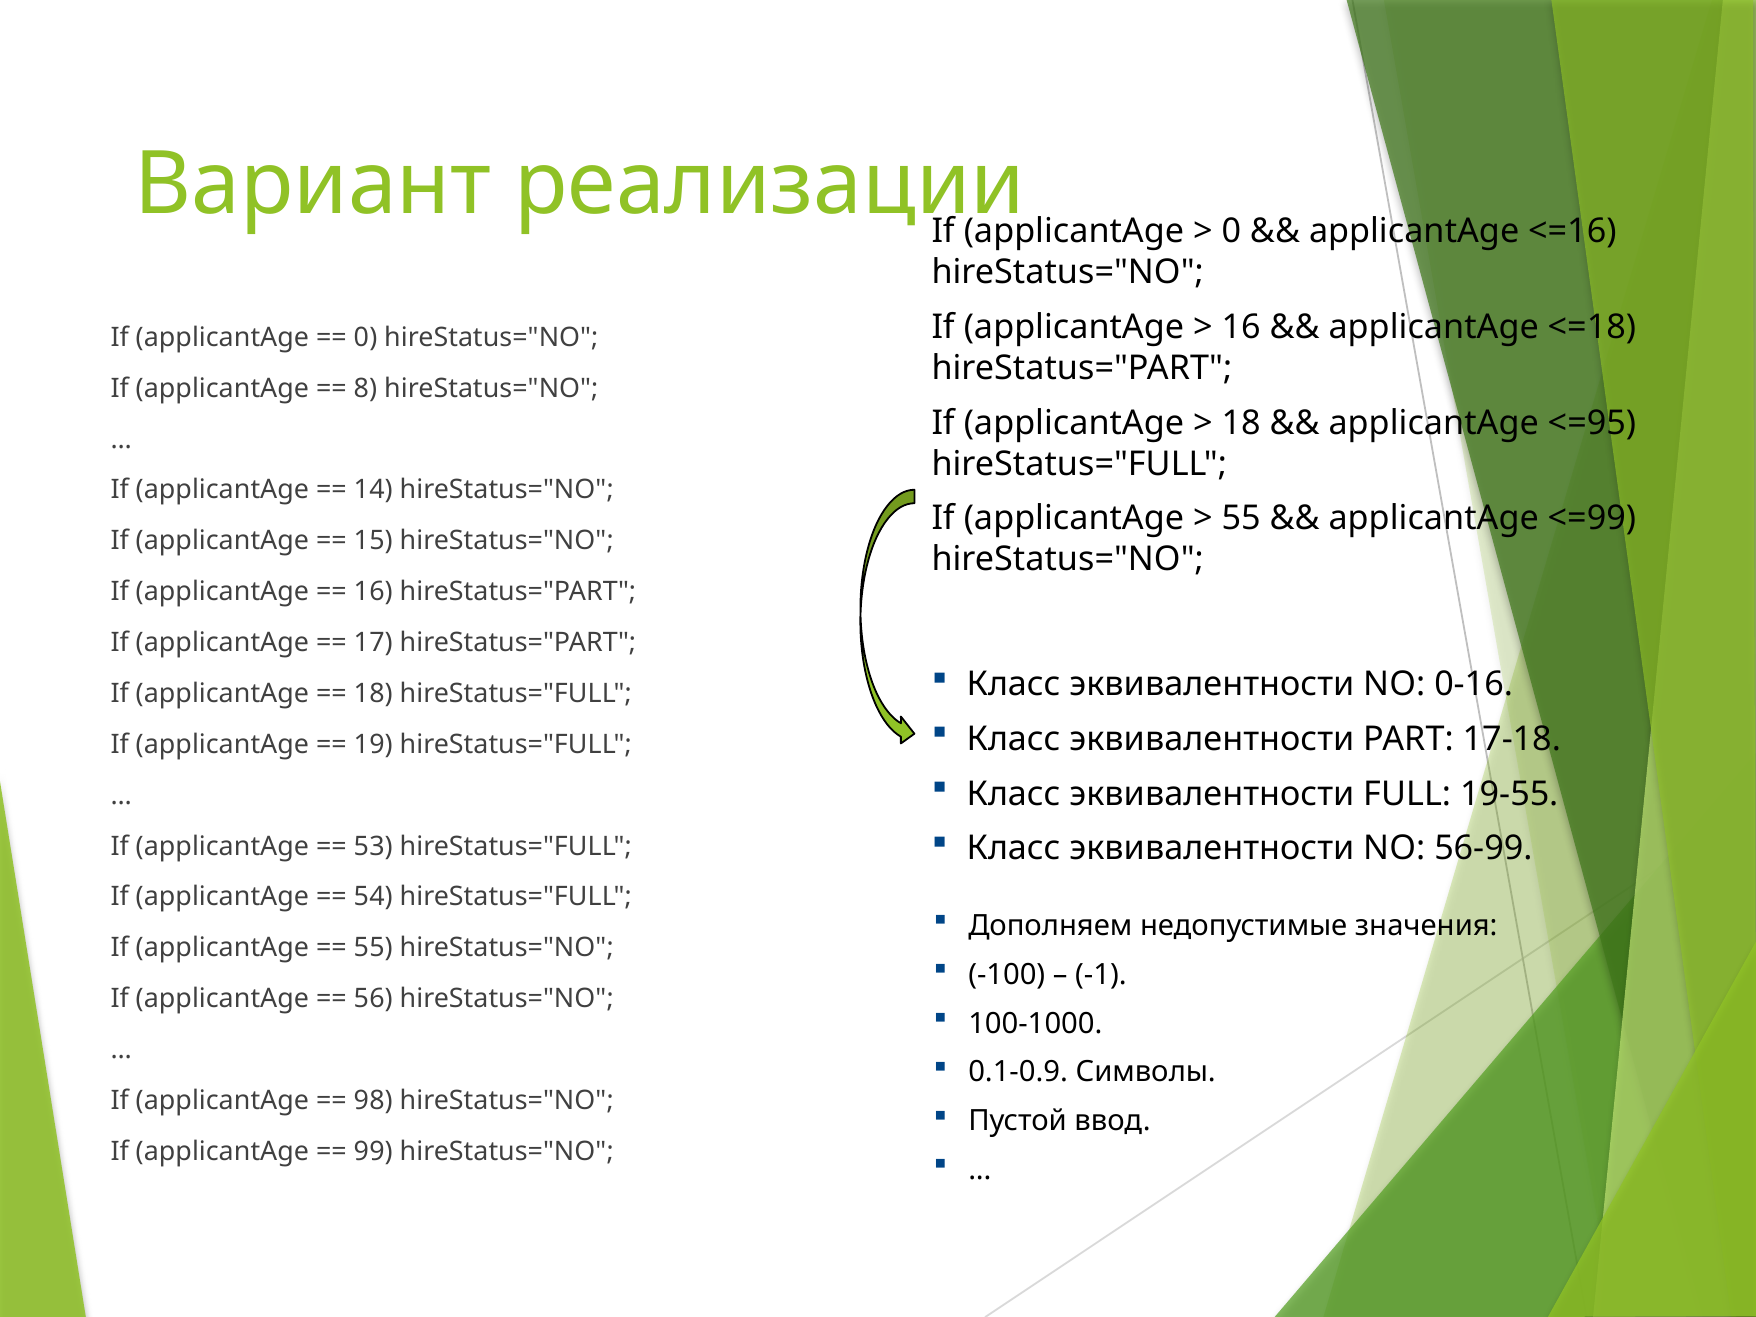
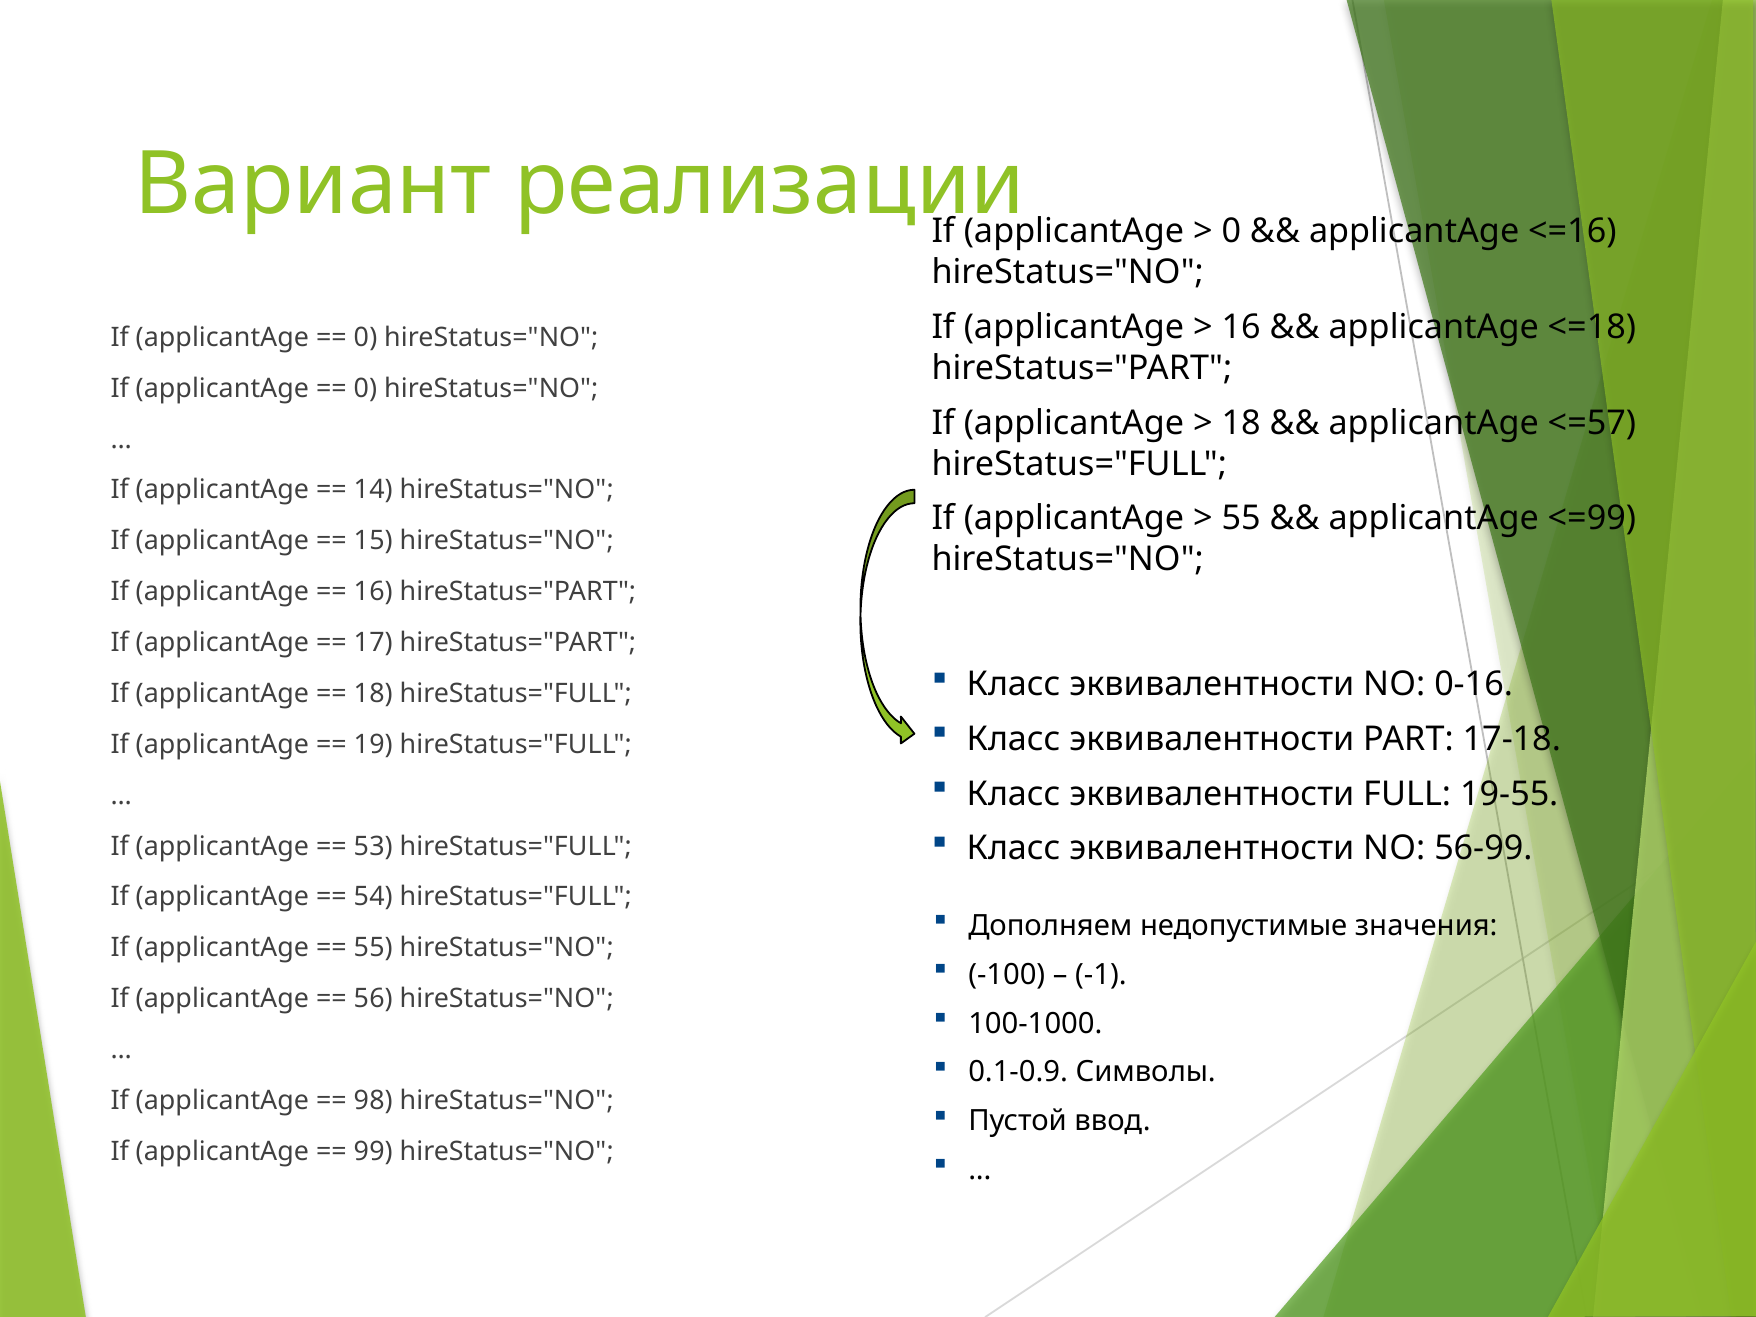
8 at (365, 388): 8 -> 0
<=95: <=95 -> <=57
